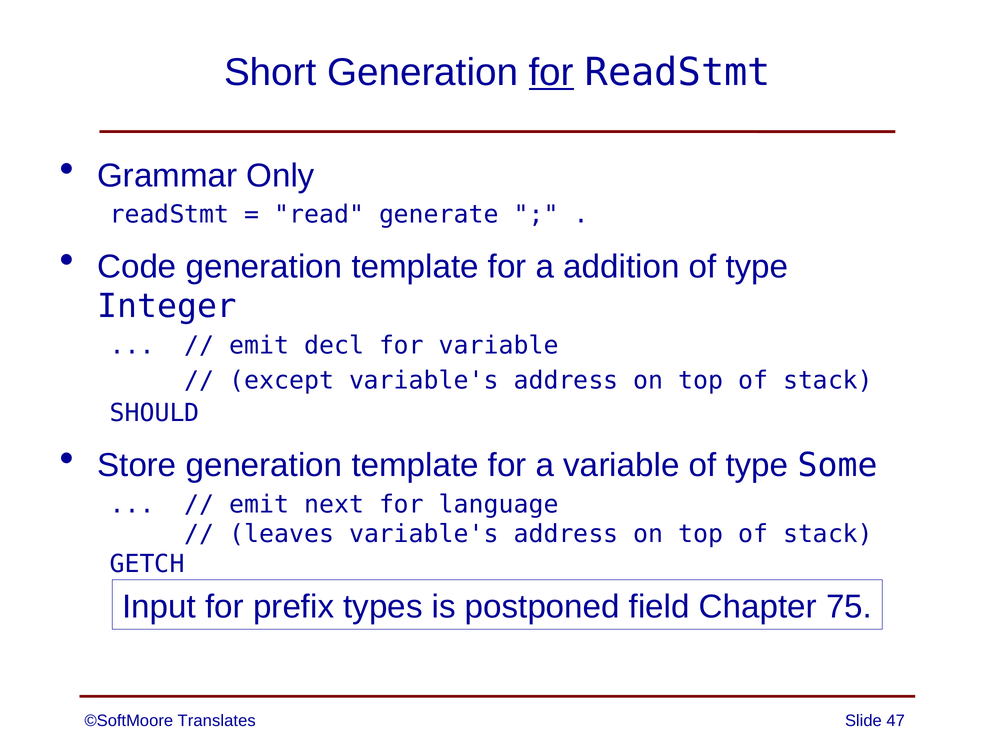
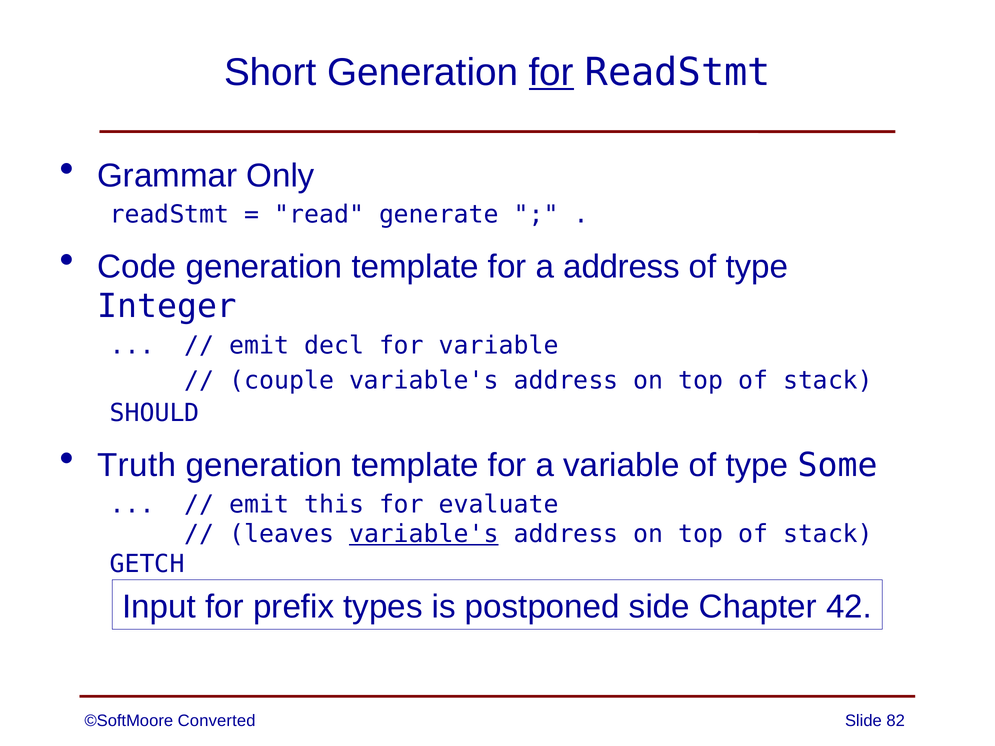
a addition: addition -> address
except: except -> couple
Store: Store -> Truth
next: next -> this
language: language -> evaluate
variable's at (424, 534) underline: none -> present
field: field -> side
75: 75 -> 42
Translates: Translates -> Converted
47: 47 -> 82
